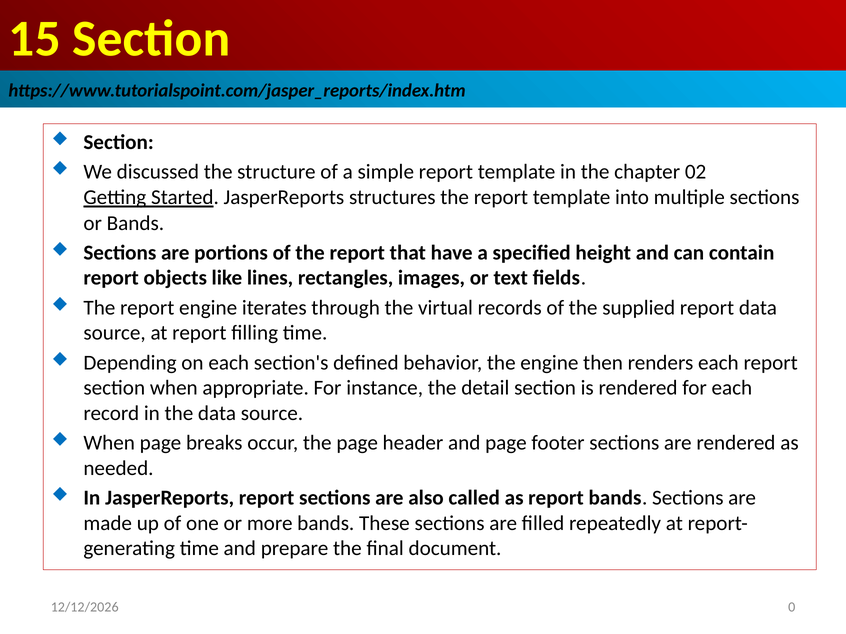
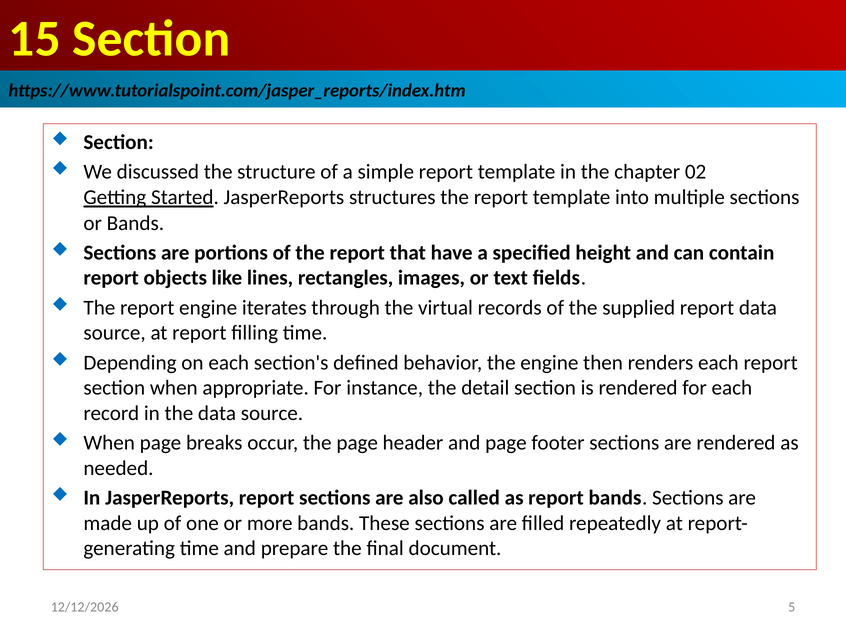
0: 0 -> 5
